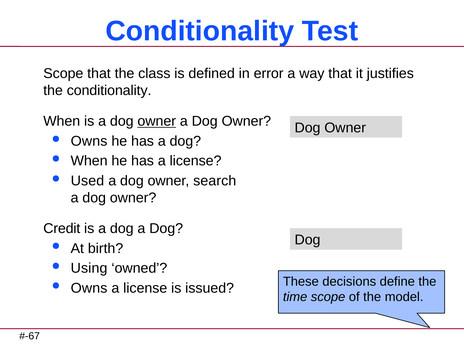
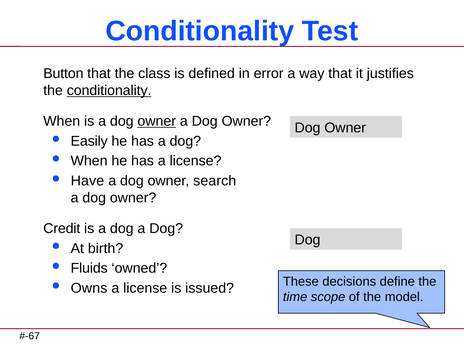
Scope at (63, 74): Scope -> Button
conditionality at (109, 91) underline: none -> present
Owns at (89, 141): Owns -> Easily
Used: Used -> Have
Using: Using -> Fluids
